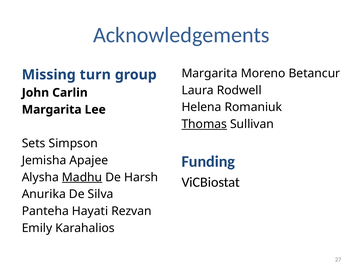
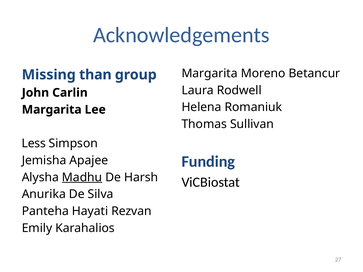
turn: turn -> than
Thomas underline: present -> none
Sets: Sets -> Less
